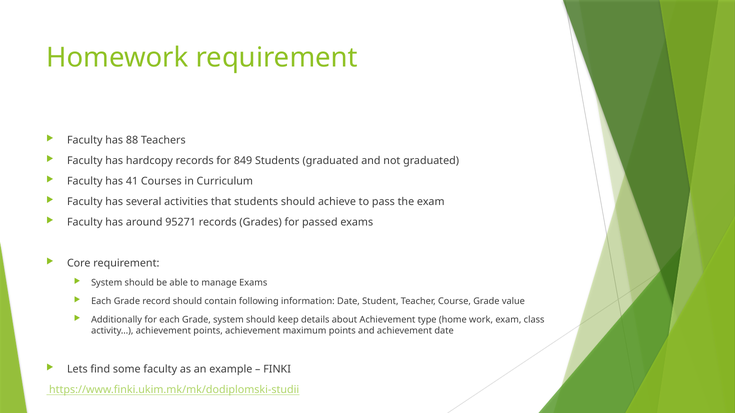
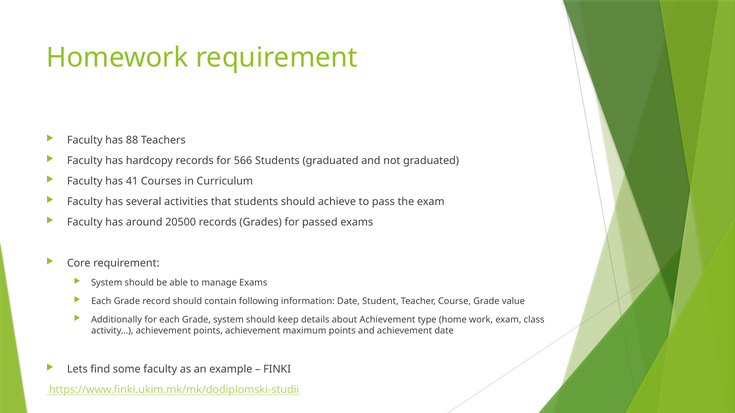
849: 849 -> 566
95271: 95271 -> 20500
